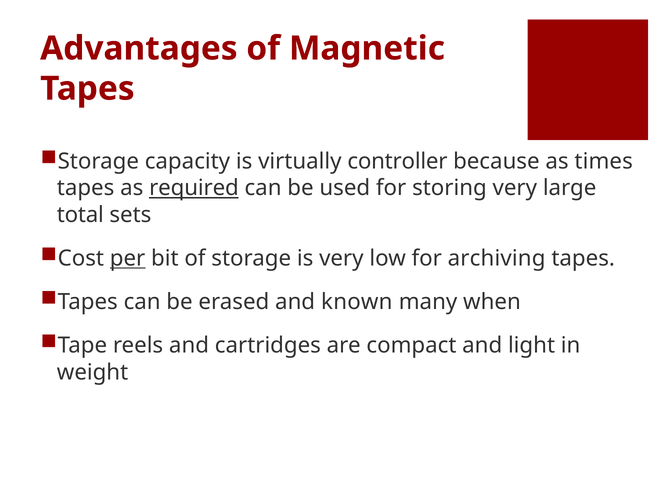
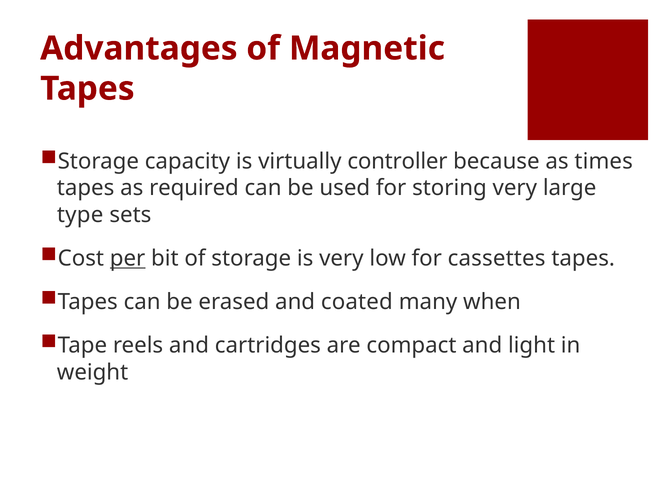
required underline: present -> none
total: total -> type
archiving: archiving -> cassettes
known: known -> coated
